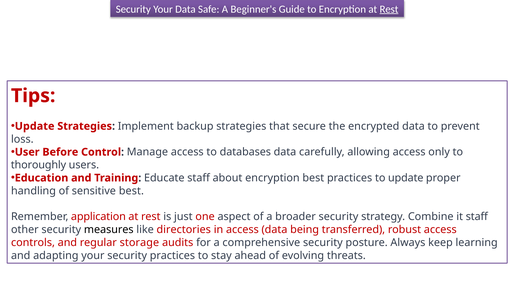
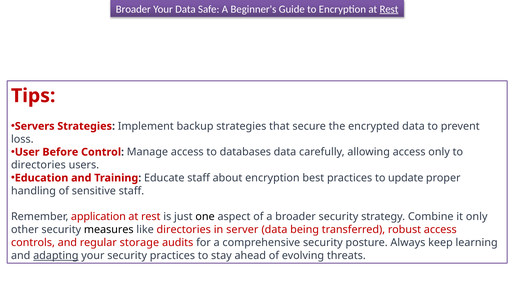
Security at (133, 9): Security -> Broader
Update at (35, 126): Update -> Servers
thoroughly at (39, 165): thoroughly -> directories
sensitive best: best -> staff
one colour: red -> black
it staff: staff -> only
in access: access -> server
adapting underline: none -> present
